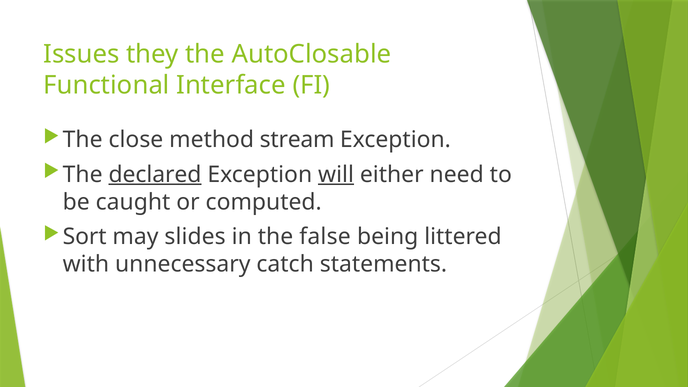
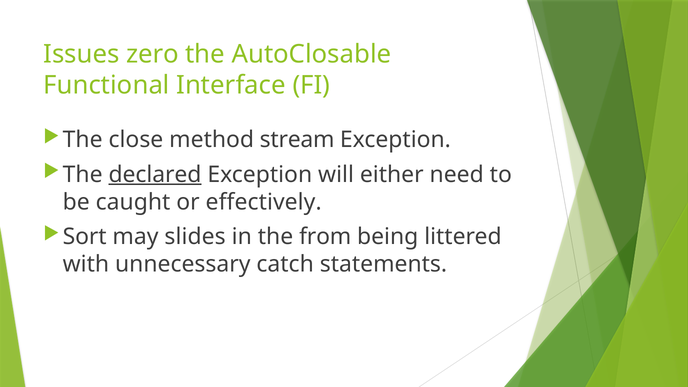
they: they -> zero
will underline: present -> none
computed: computed -> effectively
false: false -> from
